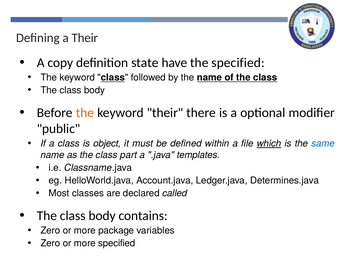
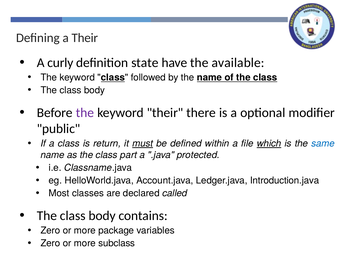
copy: copy -> curly
the specified: specified -> available
the at (85, 113) colour: orange -> purple
object: object -> return
must underline: none -> present
templates: templates -> protected
Determines.java: Determines.java -> Introduction.java
more specified: specified -> subclass
